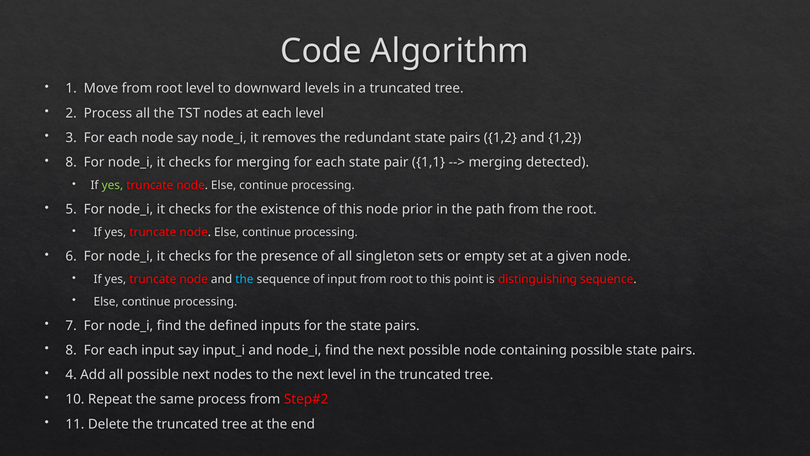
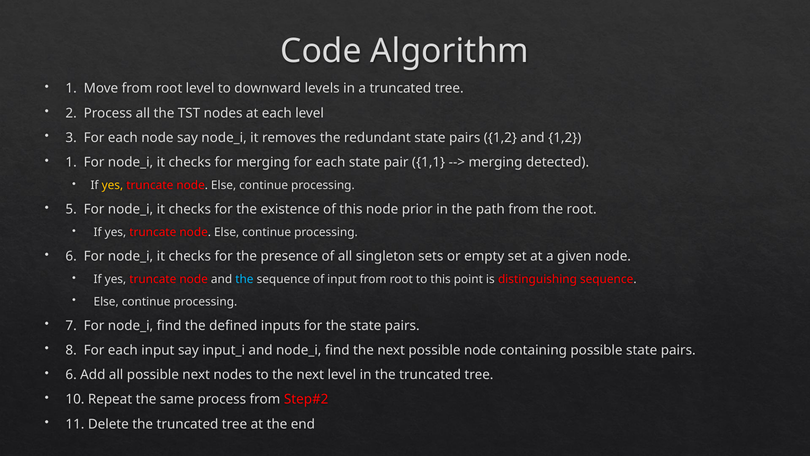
8 at (71, 162): 8 -> 1
yes at (112, 185) colour: light green -> yellow
4 at (71, 375): 4 -> 6
